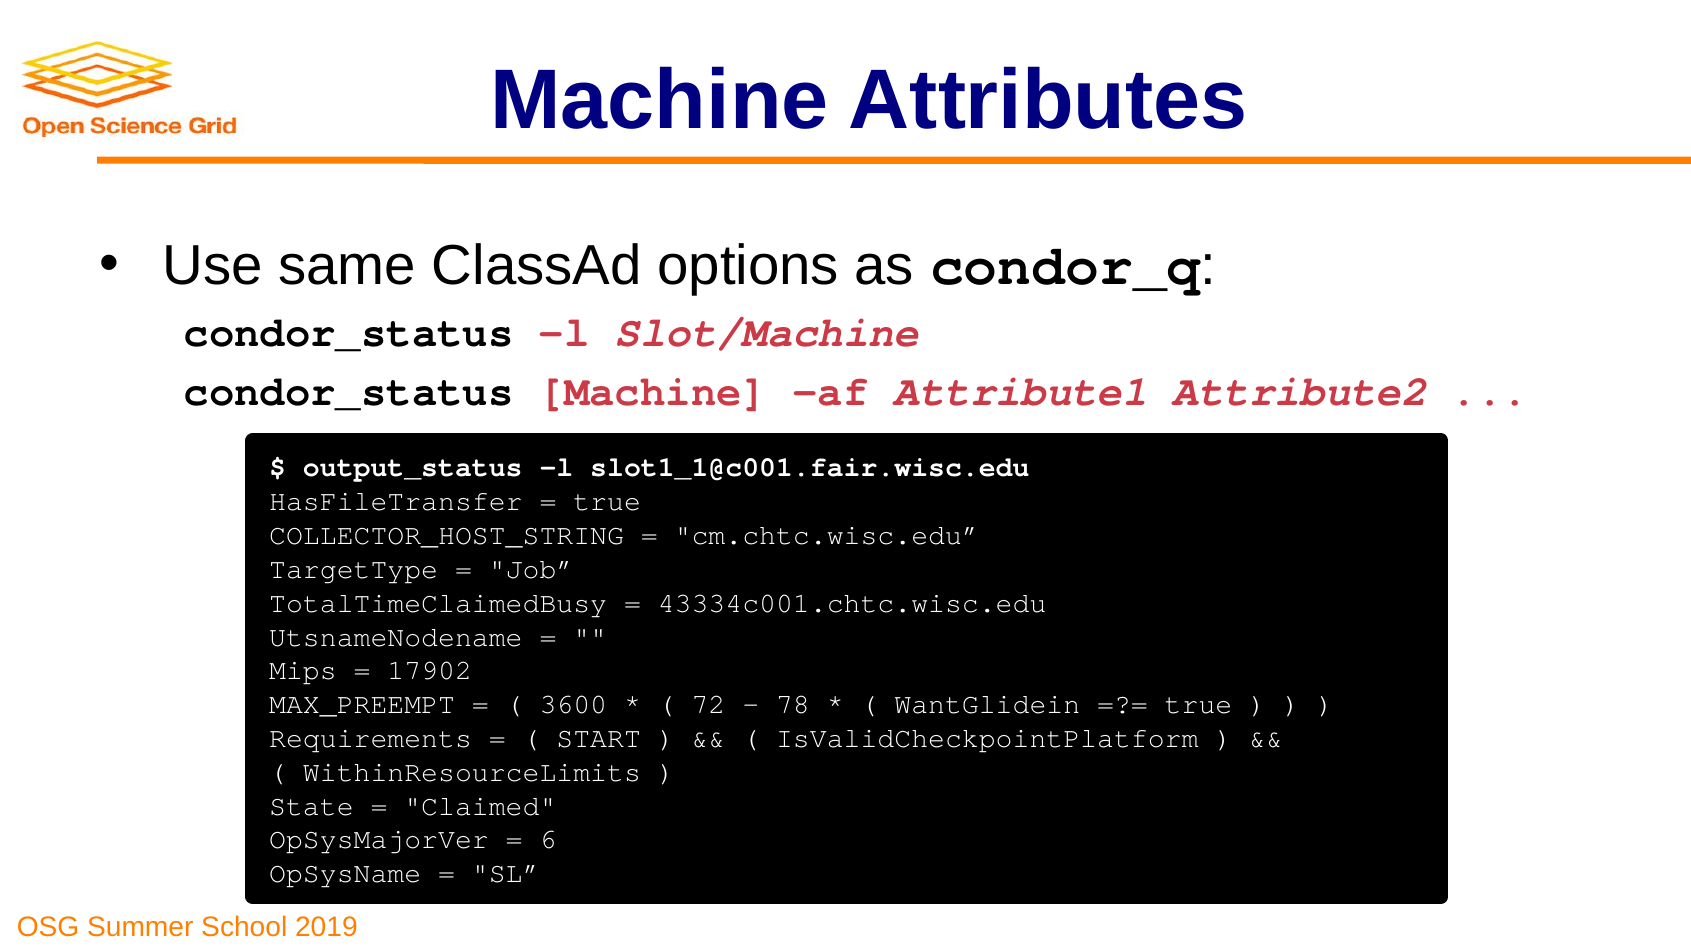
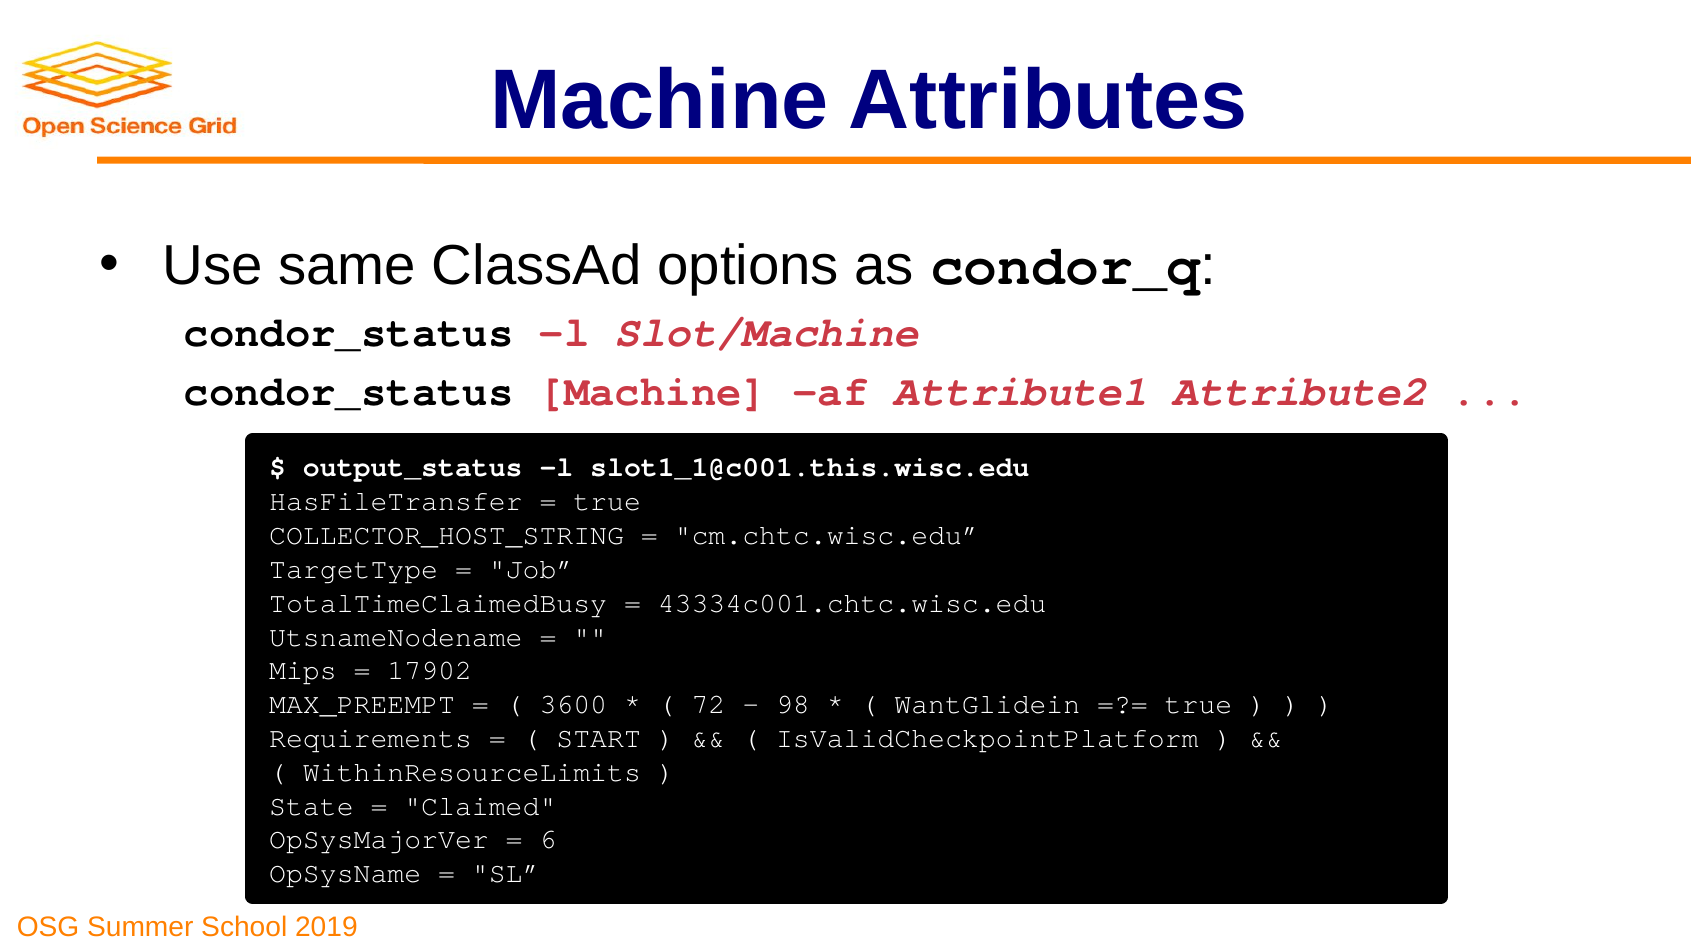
slot1_1@c001.fair.wisc.edu: slot1_1@c001.fair.wisc.edu -> slot1_1@c001.this.wisc.edu
78: 78 -> 98
